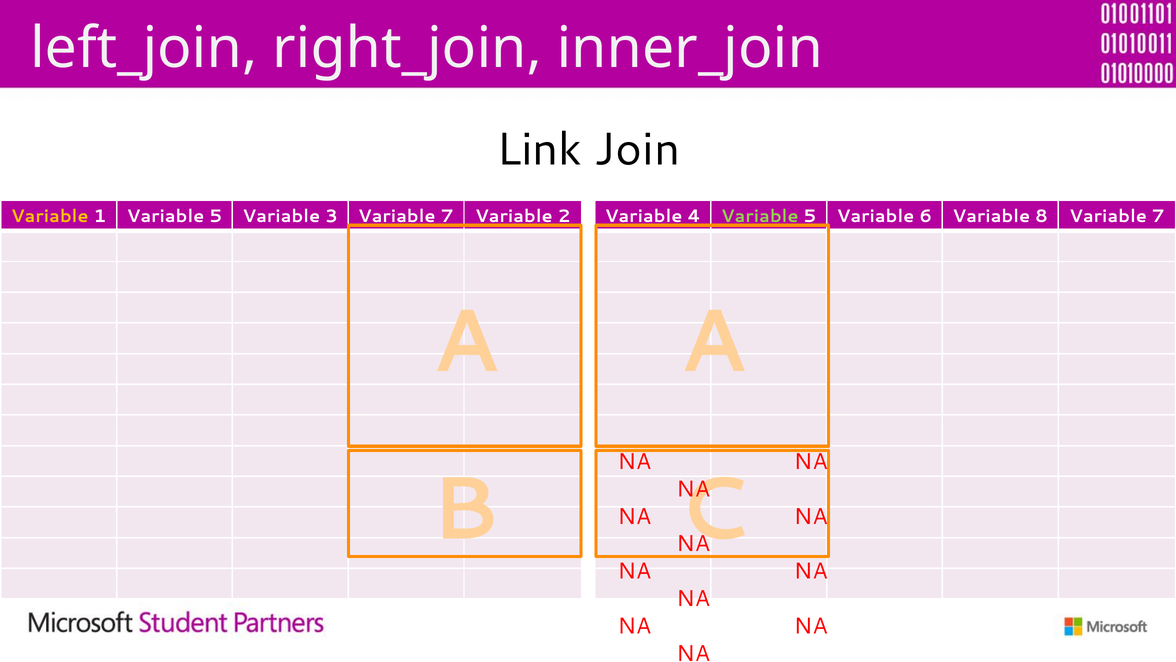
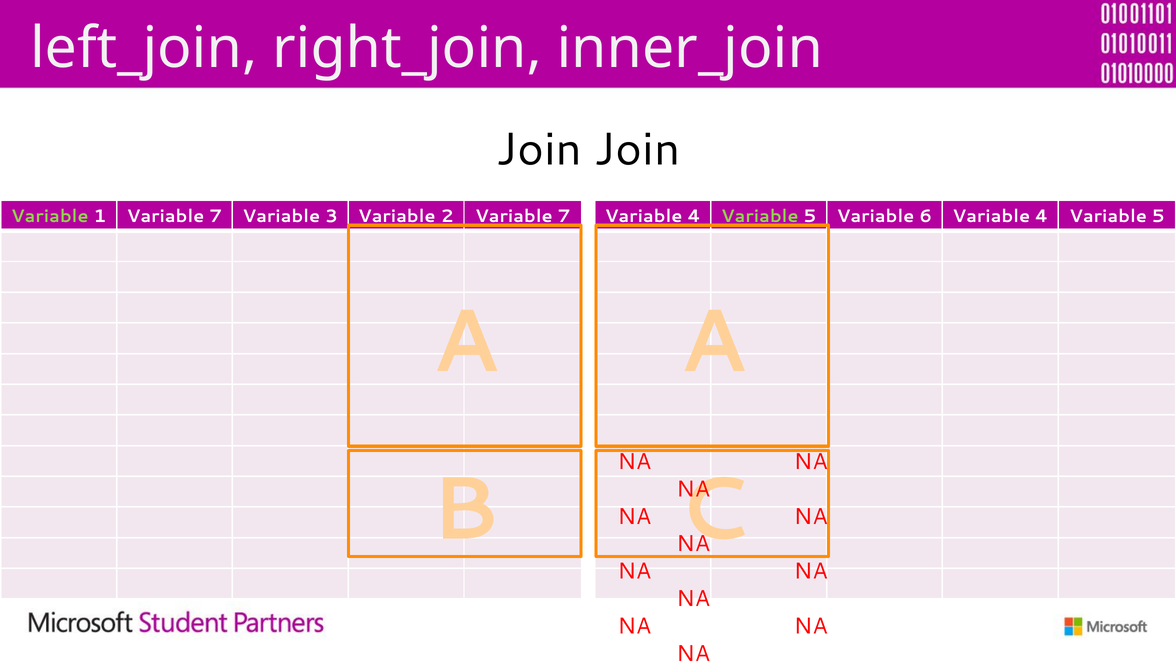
Link at (539, 150): Link -> Join
Variable at (50, 216) colour: yellow -> light green
1 Variable 5: 5 -> 7
3 Variable 7: 7 -> 2
2 at (564, 216): 2 -> 7
6 Variable 8: 8 -> 4
7 at (1158, 216): 7 -> 5
